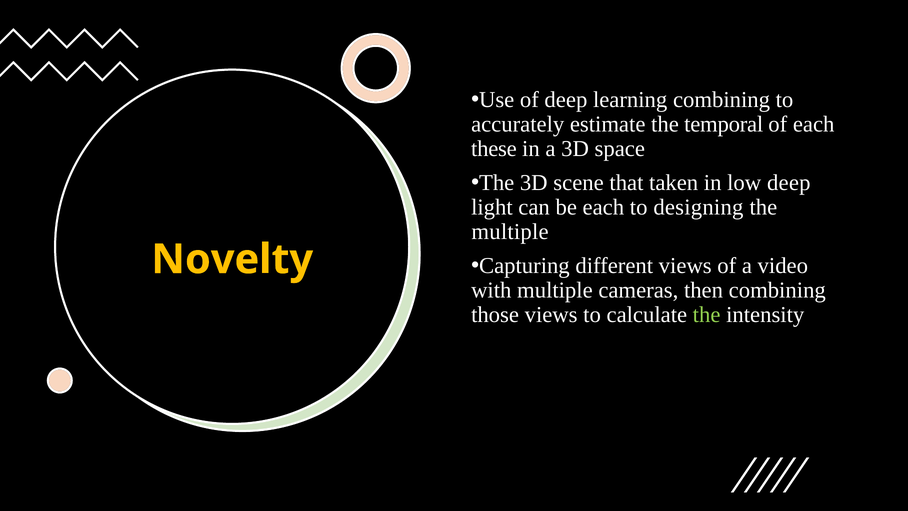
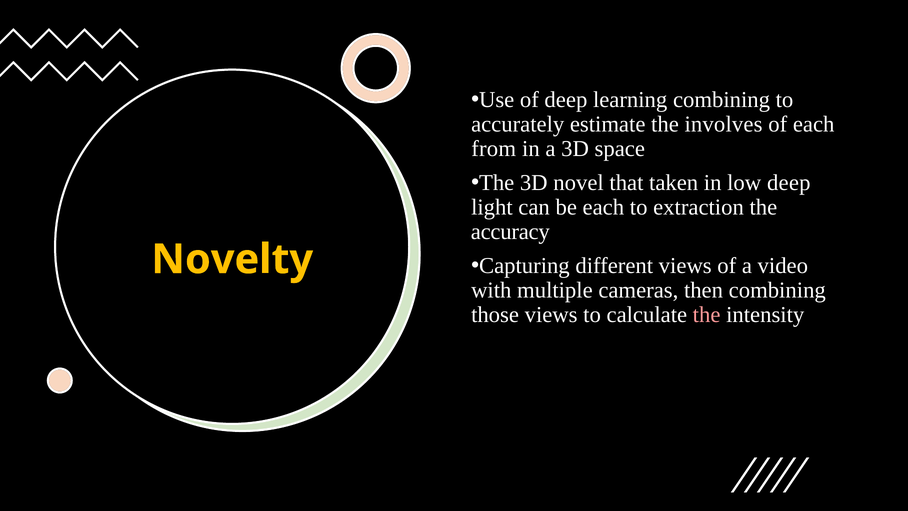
temporal: temporal -> involves
these: these -> from
scene: scene -> novel
designing: designing -> extraction
multiple at (510, 232): multiple -> accuracy
the at (707, 315) colour: light green -> pink
